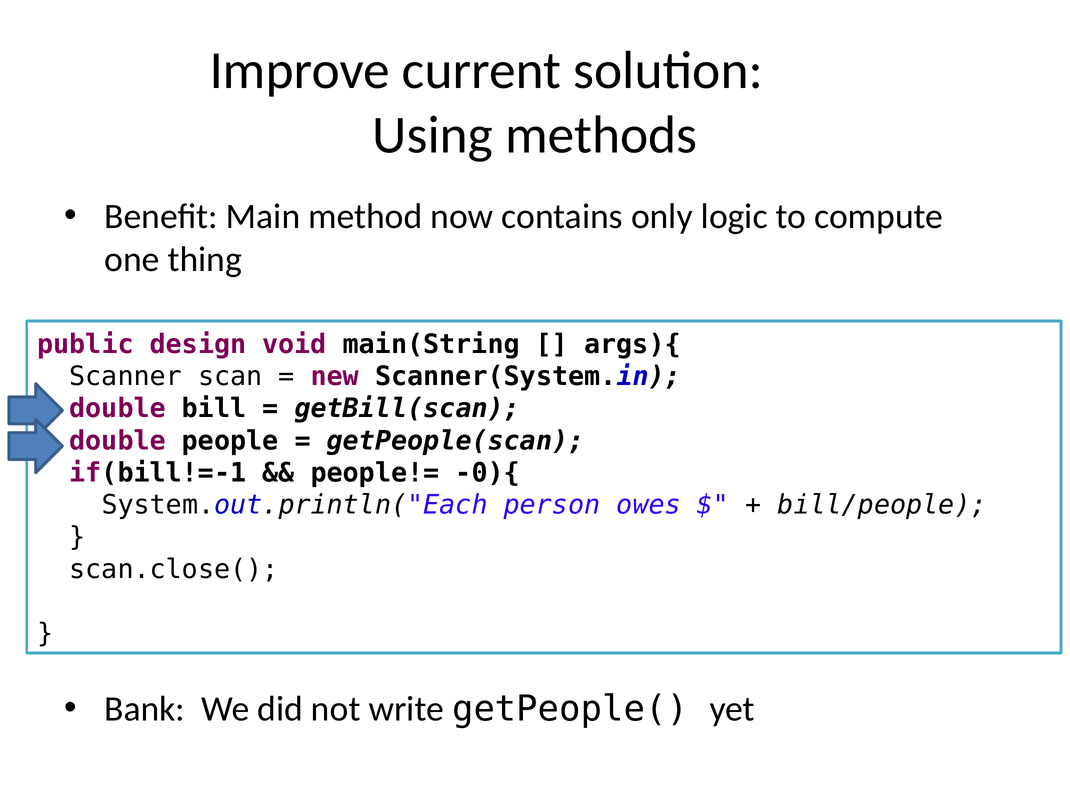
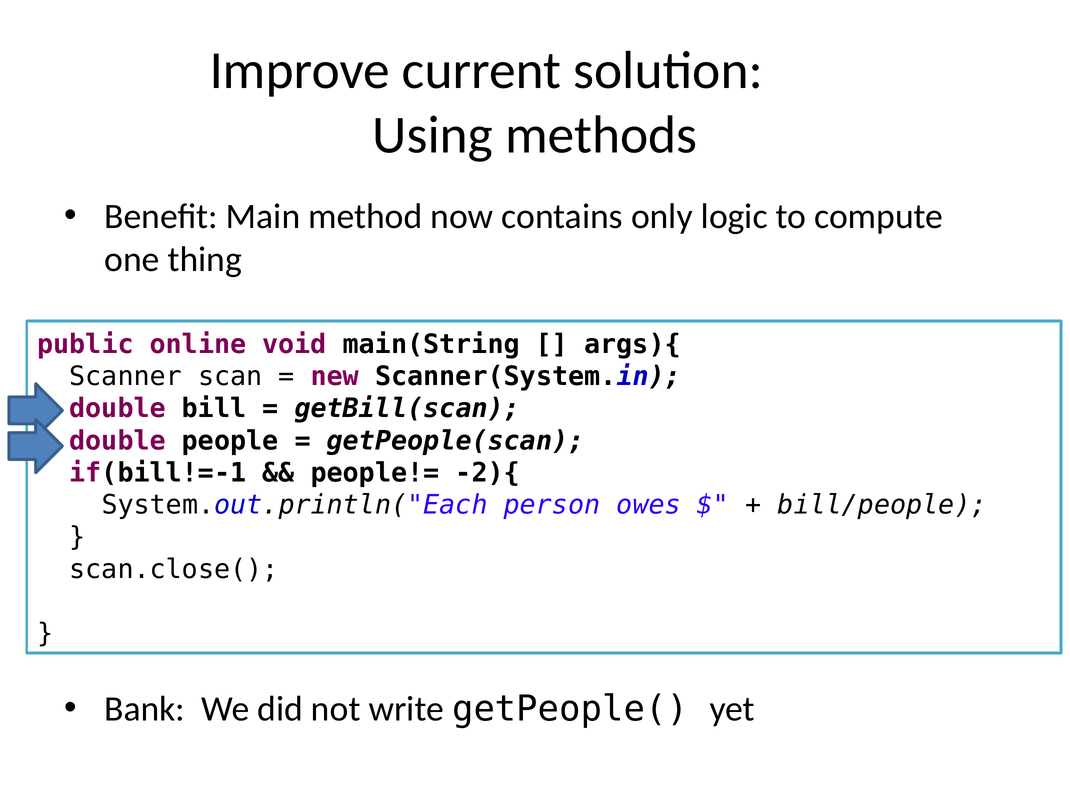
design: design -> online
-0){: -0){ -> -2){
